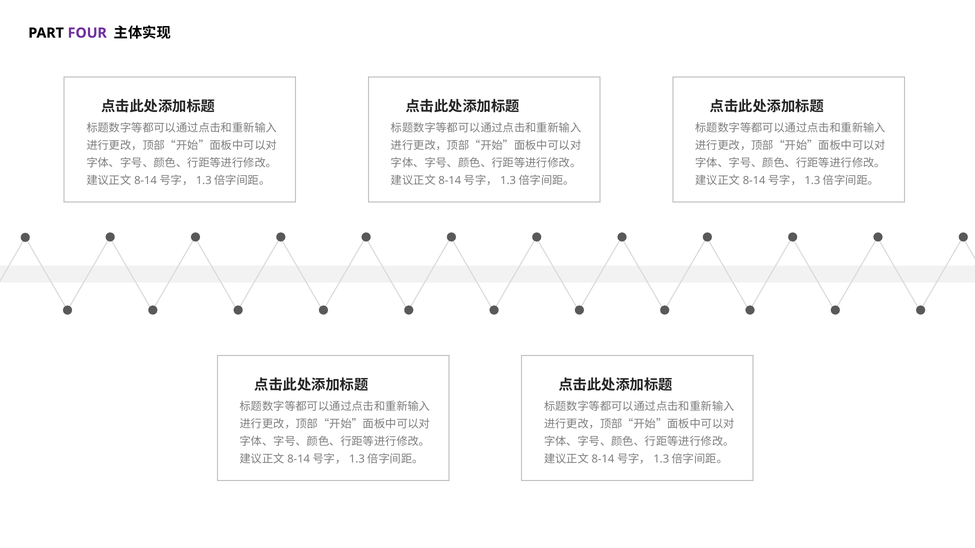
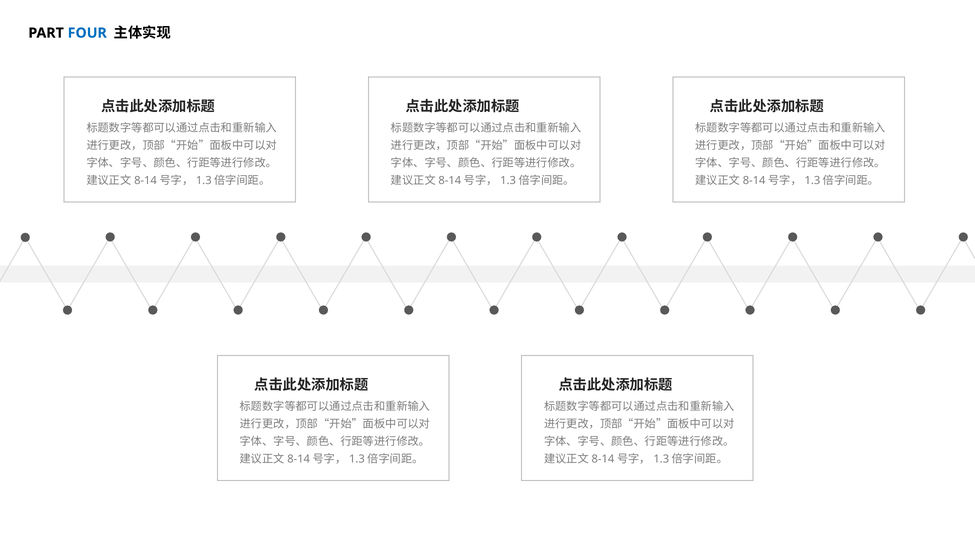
FOUR colour: purple -> blue
